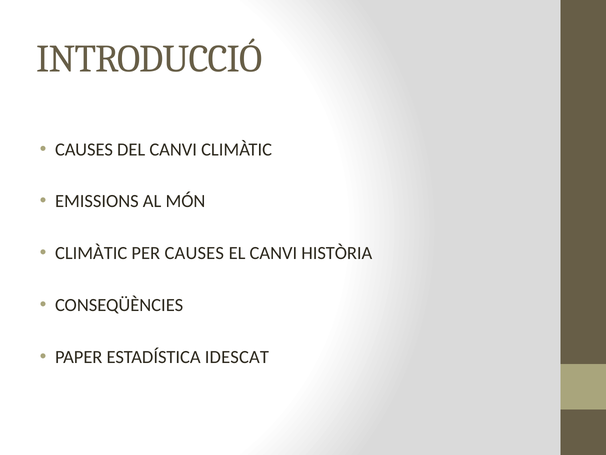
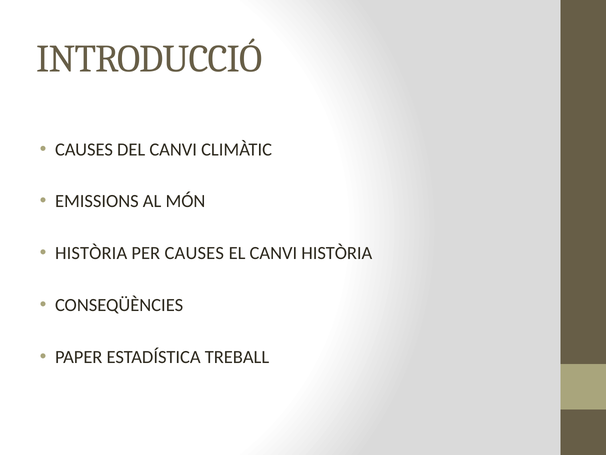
CLIMÀTIC at (91, 253): CLIMÀTIC -> HISTÒRIA
IDESCAT: IDESCAT -> TREBALL
